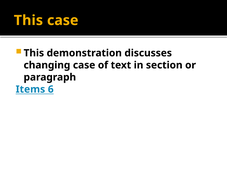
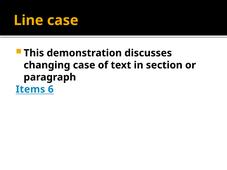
This at (28, 20): This -> Line
